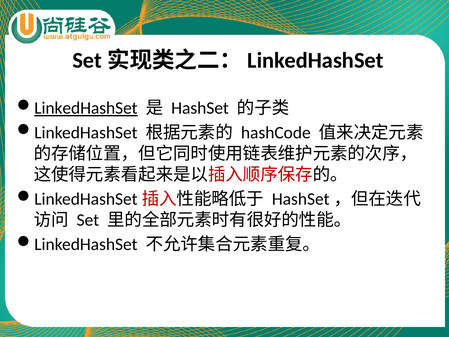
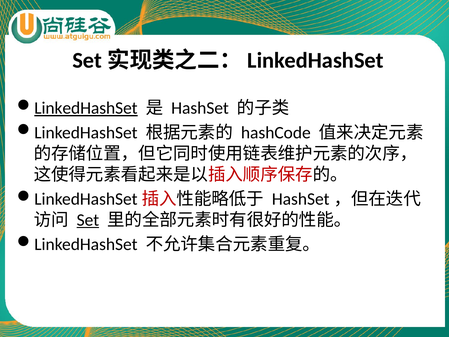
Set underline: none -> present
